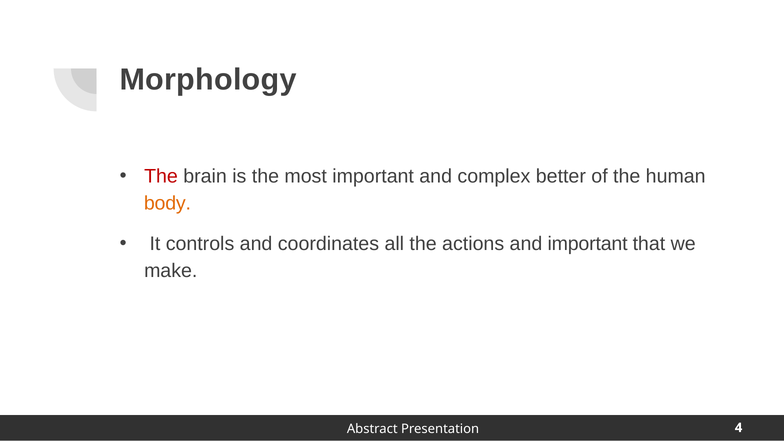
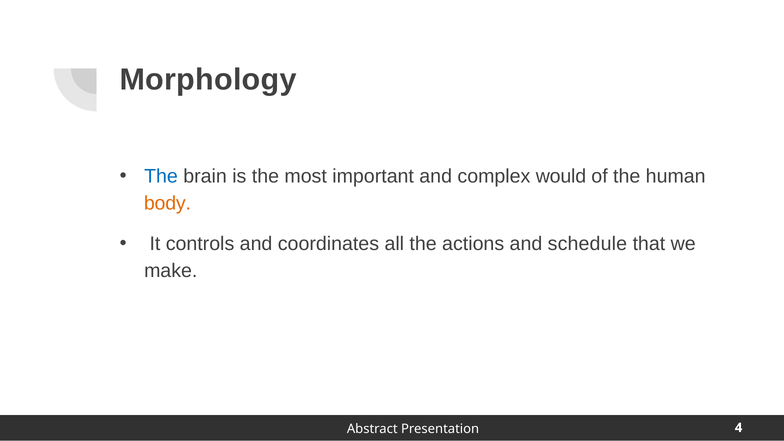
The at (161, 176) colour: red -> blue
better: better -> would
and important: important -> schedule
